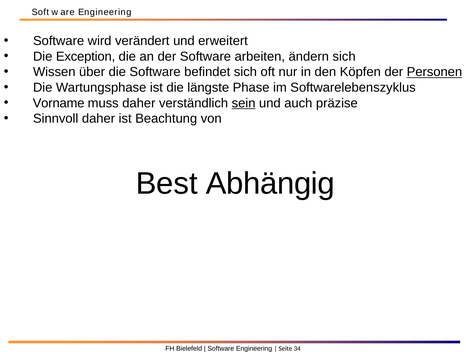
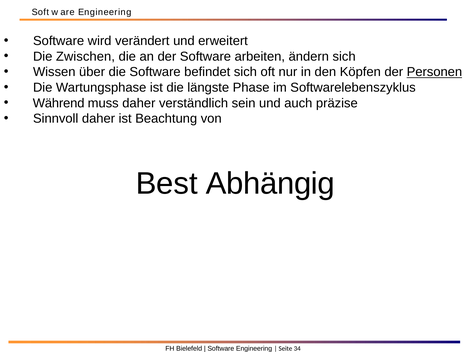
Exception: Exception -> Zwischen
Vorname: Vorname -> Während
sein underline: present -> none
